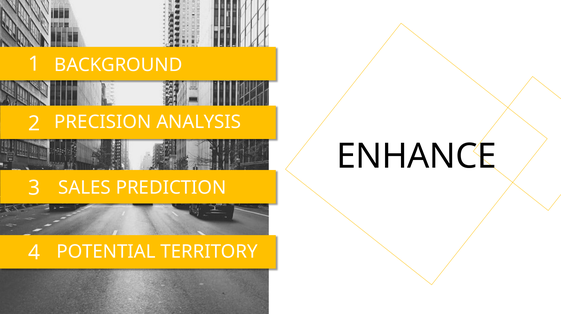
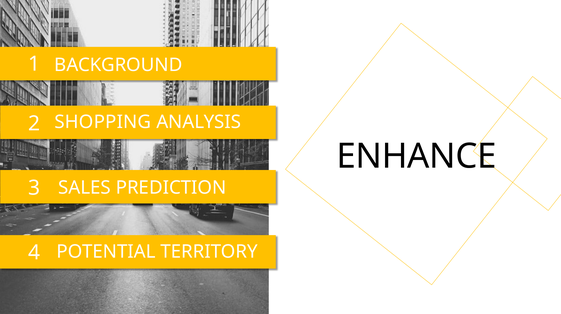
PRECISION: PRECISION -> SHOPPING
